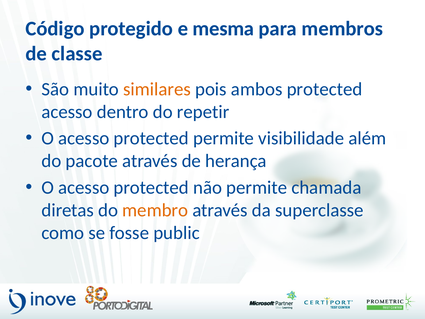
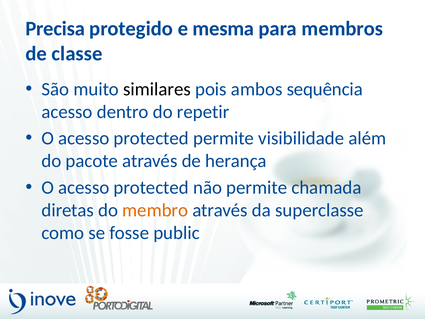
Código: Código -> Precisa
similares colour: orange -> black
ambos protected: protected -> sequência
